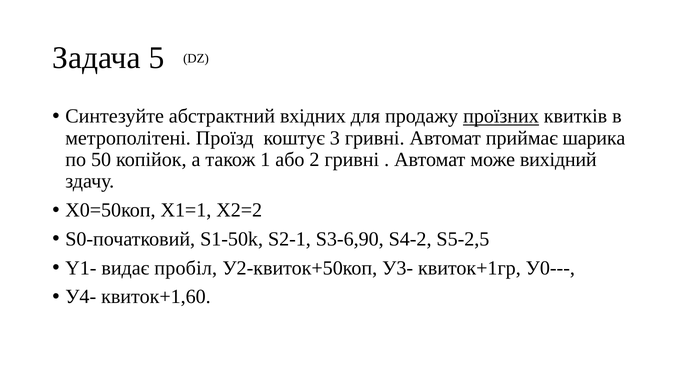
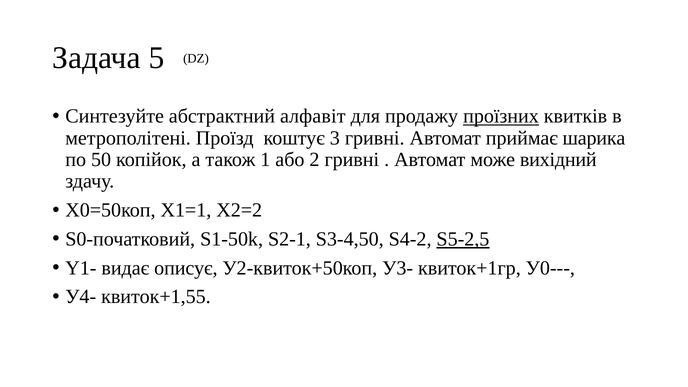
вхідних: вхідних -> алфавіт
S3-6,90: S3-6,90 -> S3-4,50
S5-2,5 underline: none -> present
пробіл: пробіл -> описує
квиток+1,60: квиток+1,60 -> квиток+1,55
